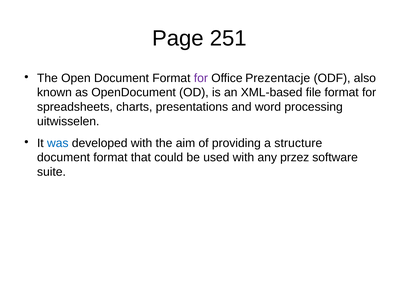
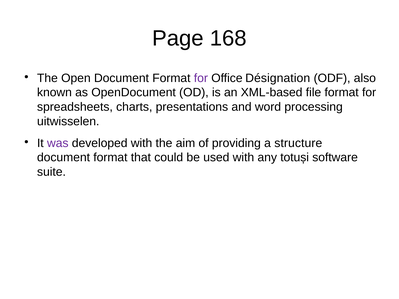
251: 251 -> 168
Prezentacje: Prezentacje -> Désignation
was colour: blue -> purple
przez: przez -> totuși
